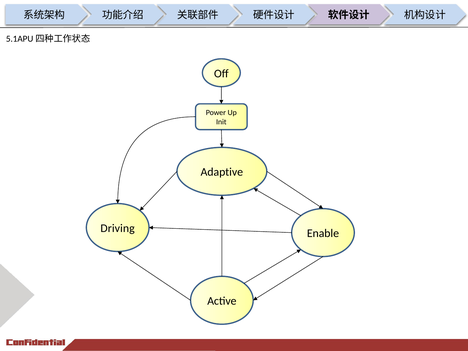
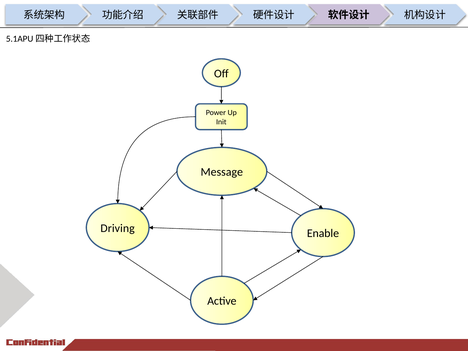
Adaptive: Adaptive -> Message
